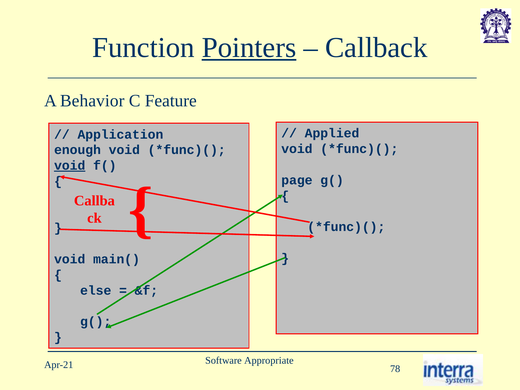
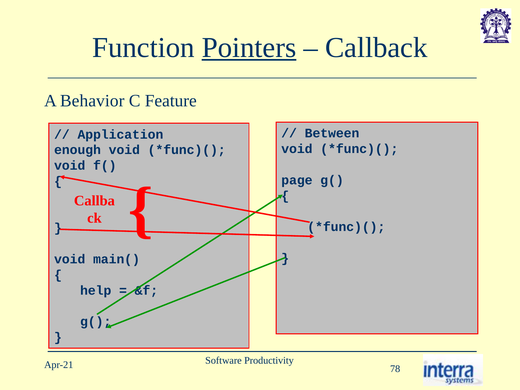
Applied: Applied -> Between
void at (70, 166) underline: present -> none
else: else -> help
Appropriate: Appropriate -> Productivity
